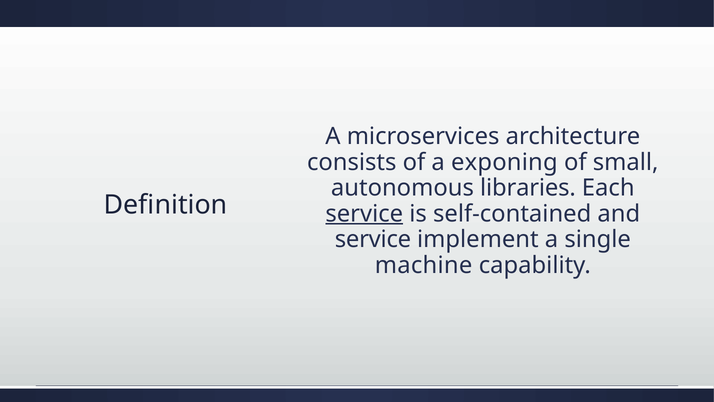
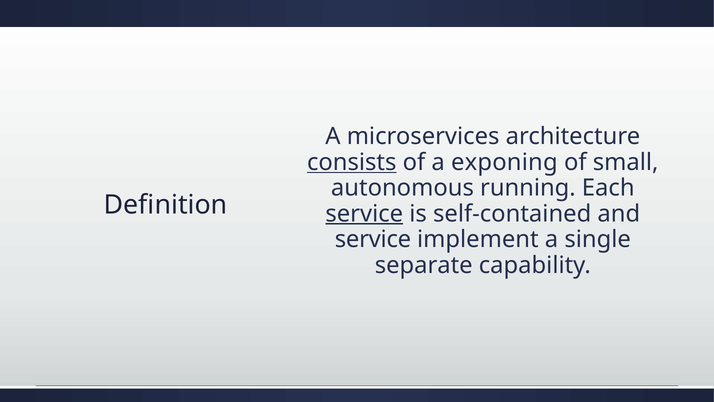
consists underline: none -> present
libraries: libraries -> running
machine: machine -> separate
